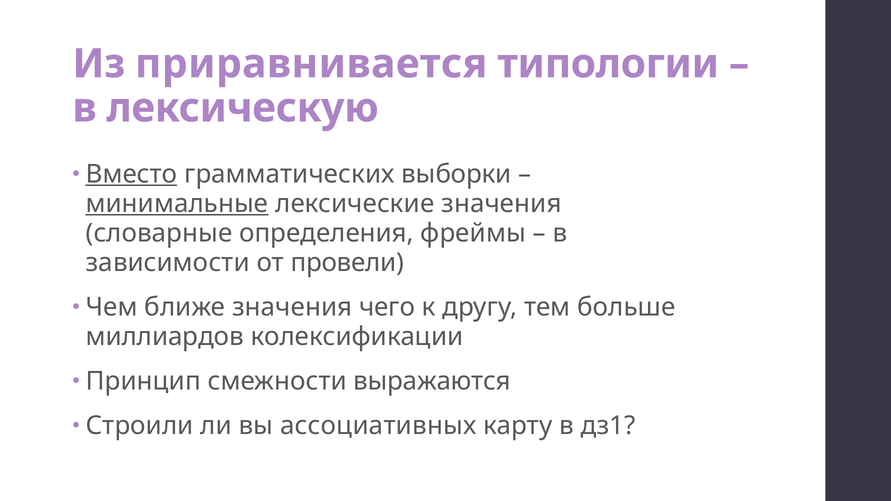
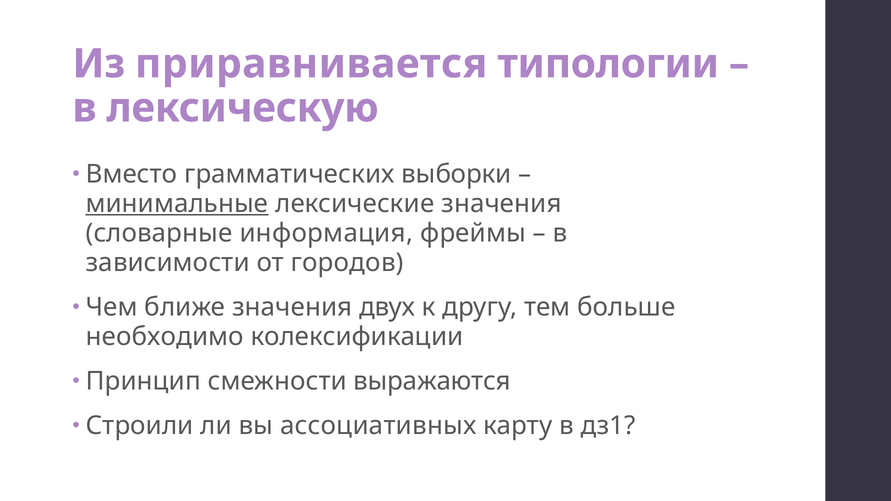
Вместо underline: present -> none
определения: определения -> информация
провели: провели -> городов
чего: чего -> двух
миллиардов: миллиардов -> необходимо
